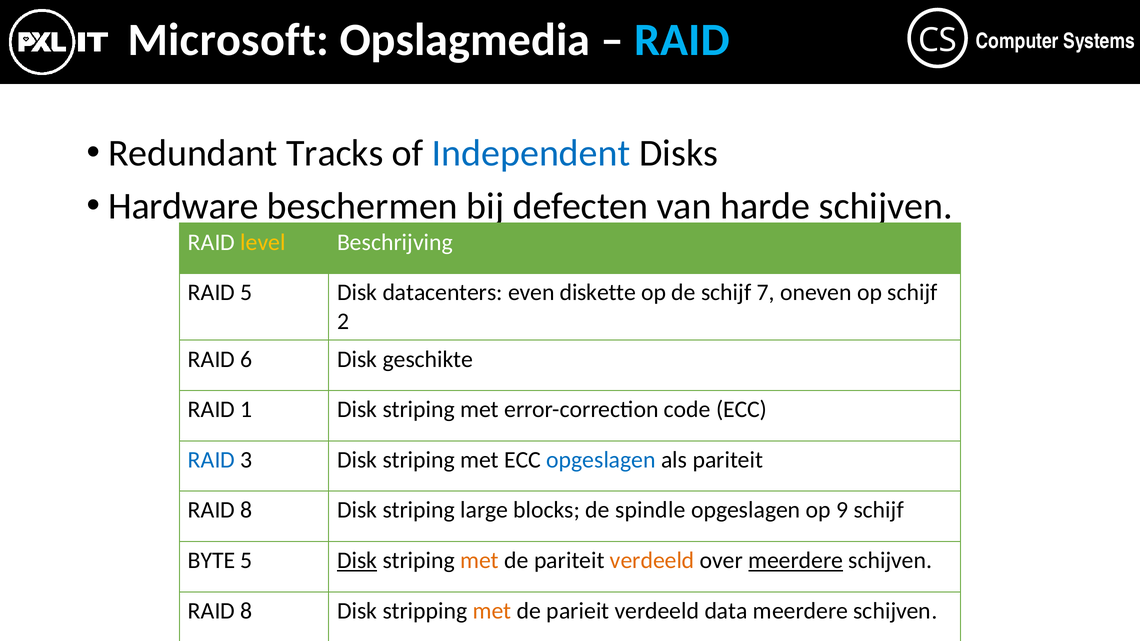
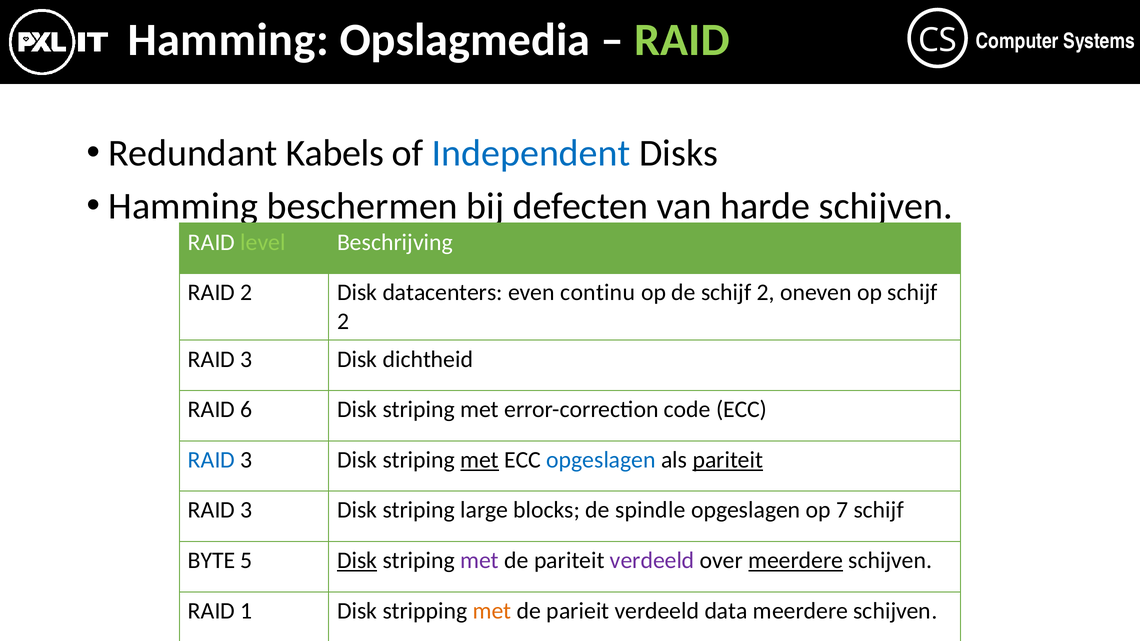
Microsoft at (228, 40): Microsoft -> Hamming
RAID at (682, 40) colour: light blue -> light green
Tracks: Tracks -> Kabels
Hardware at (183, 206): Hardware -> Hamming
level colour: yellow -> light green
RAID 5: 5 -> 2
diskette: diskette -> continu
de schijf 7: 7 -> 2
6 at (246, 359): 6 -> 3
geschikte: geschikte -> dichtheid
1: 1 -> 6
met at (480, 460) underline: none -> present
pariteit at (728, 460) underline: none -> present
8 at (246, 510): 8 -> 3
9: 9 -> 7
met at (480, 561) colour: orange -> purple
verdeeld at (652, 561) colour: orange -> purple
8 at (246, 611): 8 -> 1
